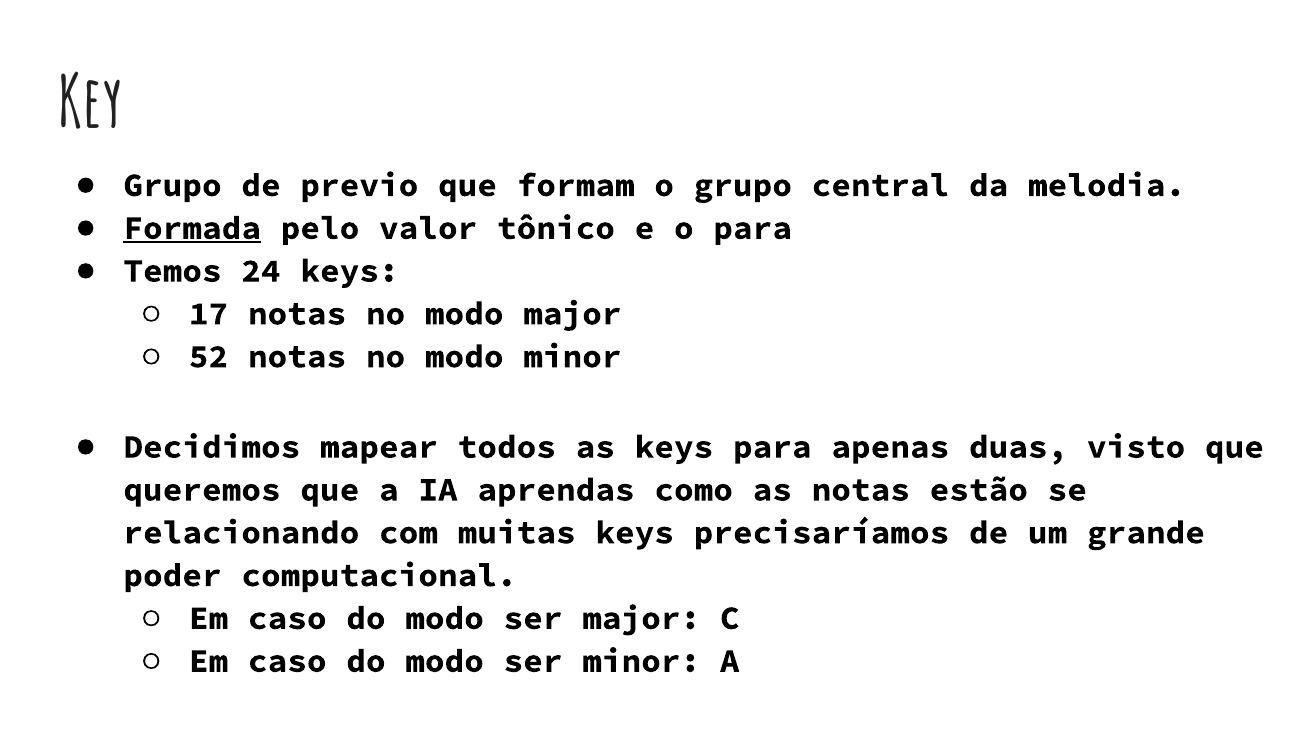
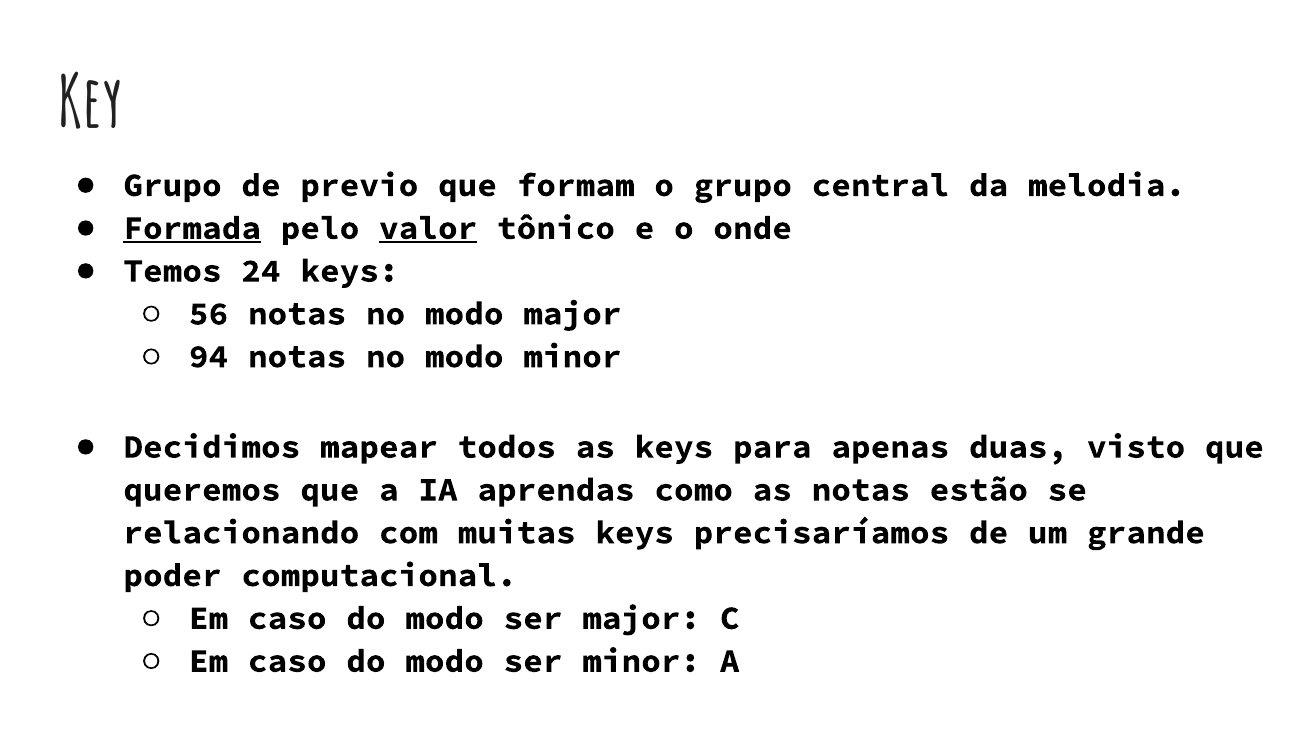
valor underline: none -> present
o para: para -> onde
17: 17 -> 56
52: 52 -> 94
